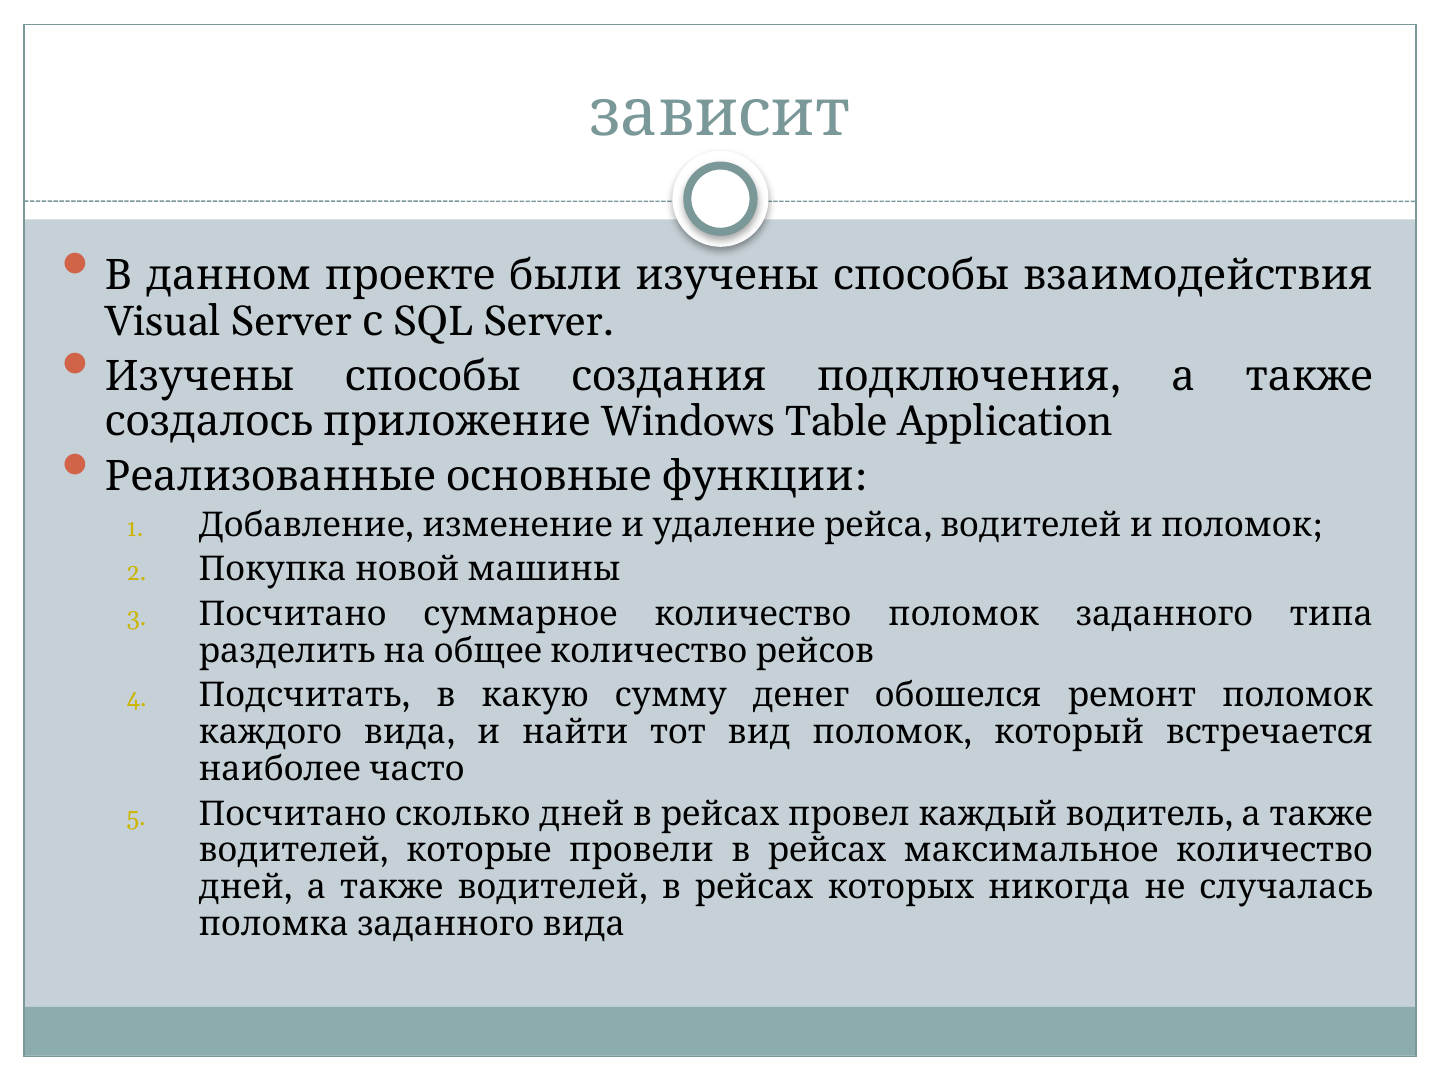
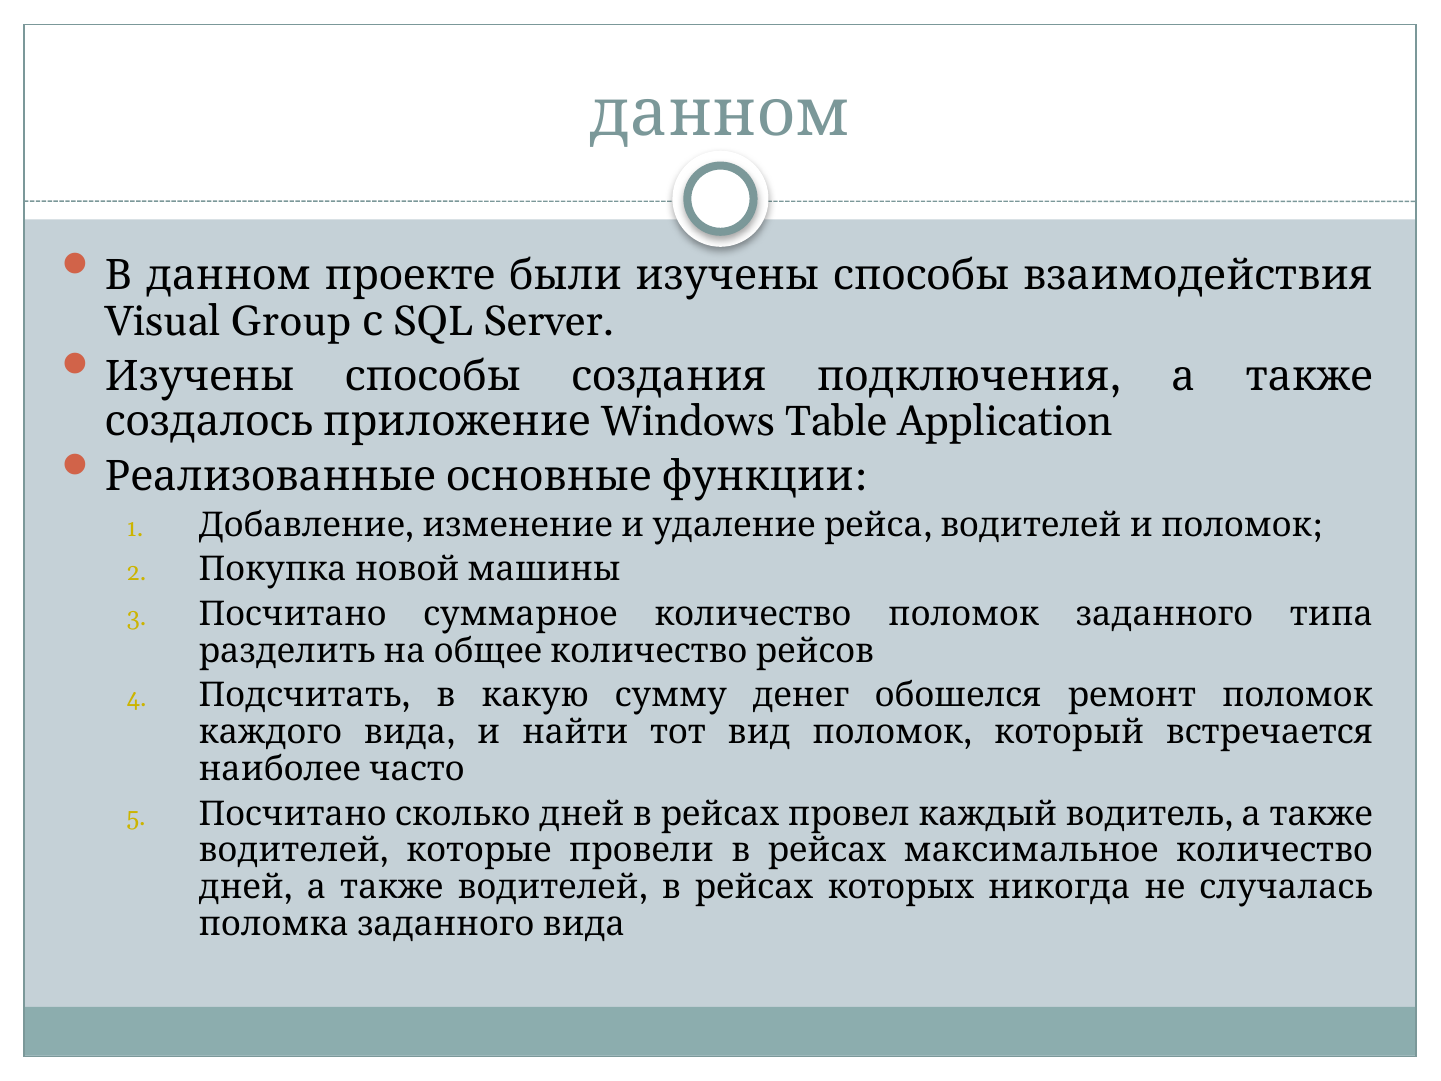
зависит at (720, 113): зависит -> данном
Visual Server: Server -> Group
